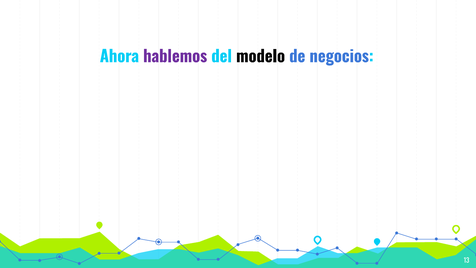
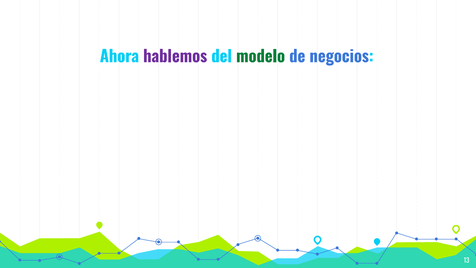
modelo colour: black -> green
